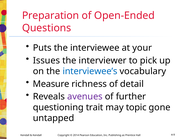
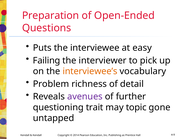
your: your -> easy
Issues: Issues -> Failing
interviewee’s colour: blue -> orange
Measure: Measure -> Problem
